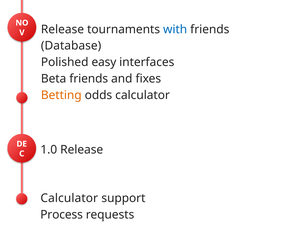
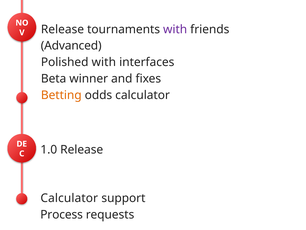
with at (175, 29) colour: blue -> purple
Database: Database -> Advanced
Polished easy: easy -> with
Beta friends: friends -> winner
